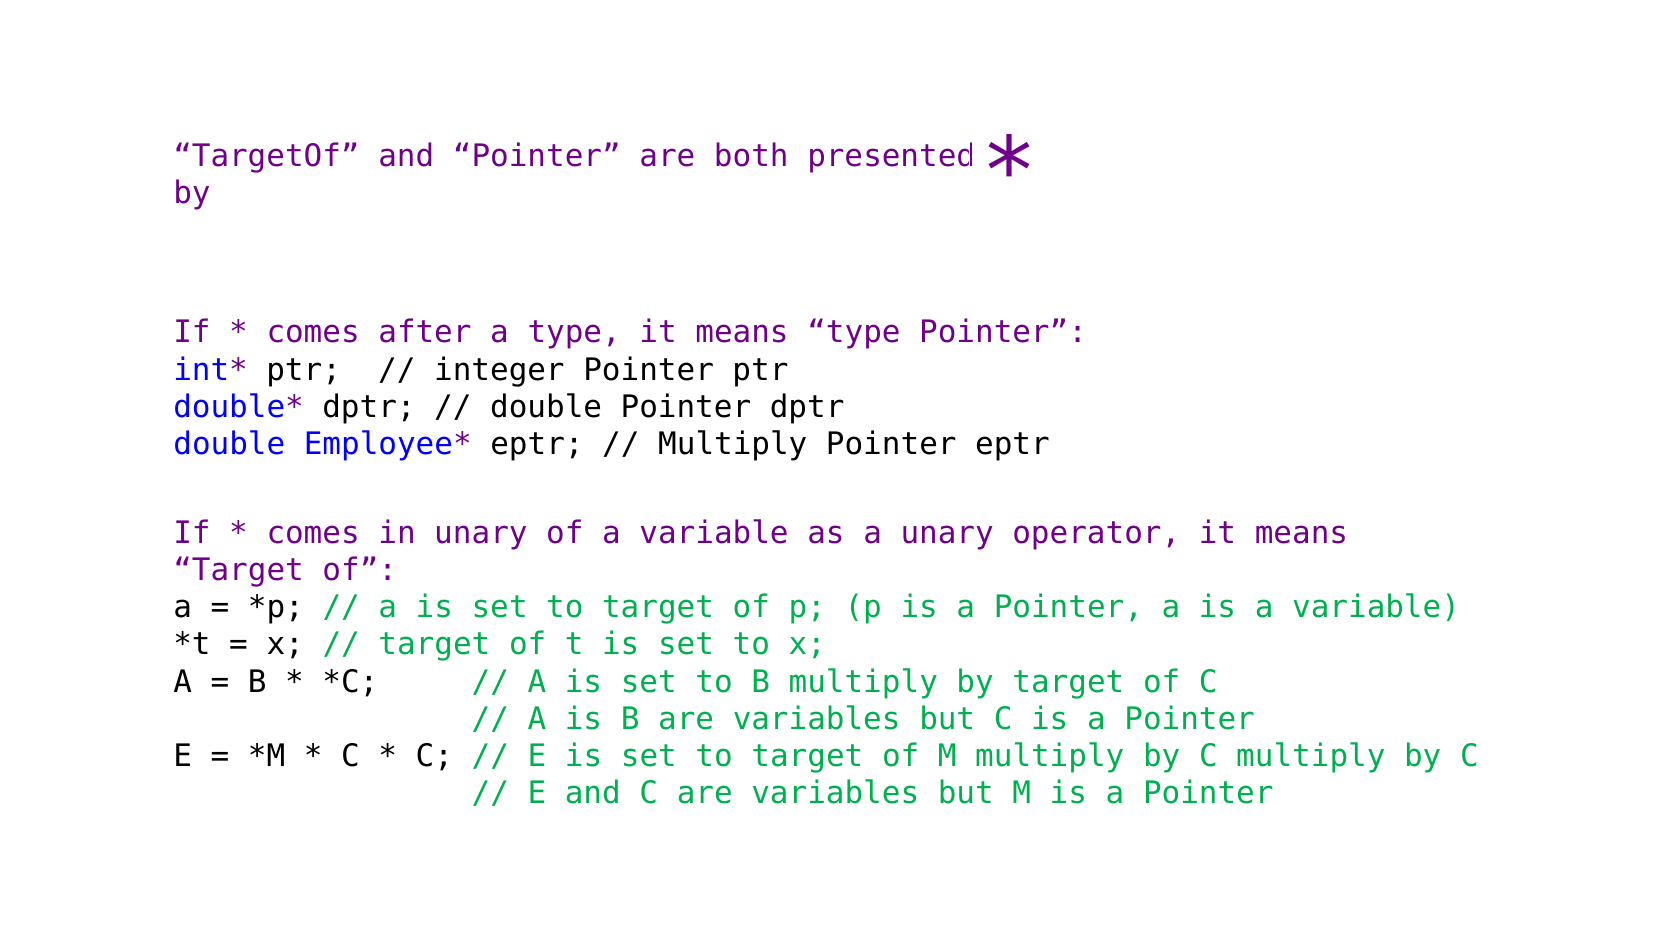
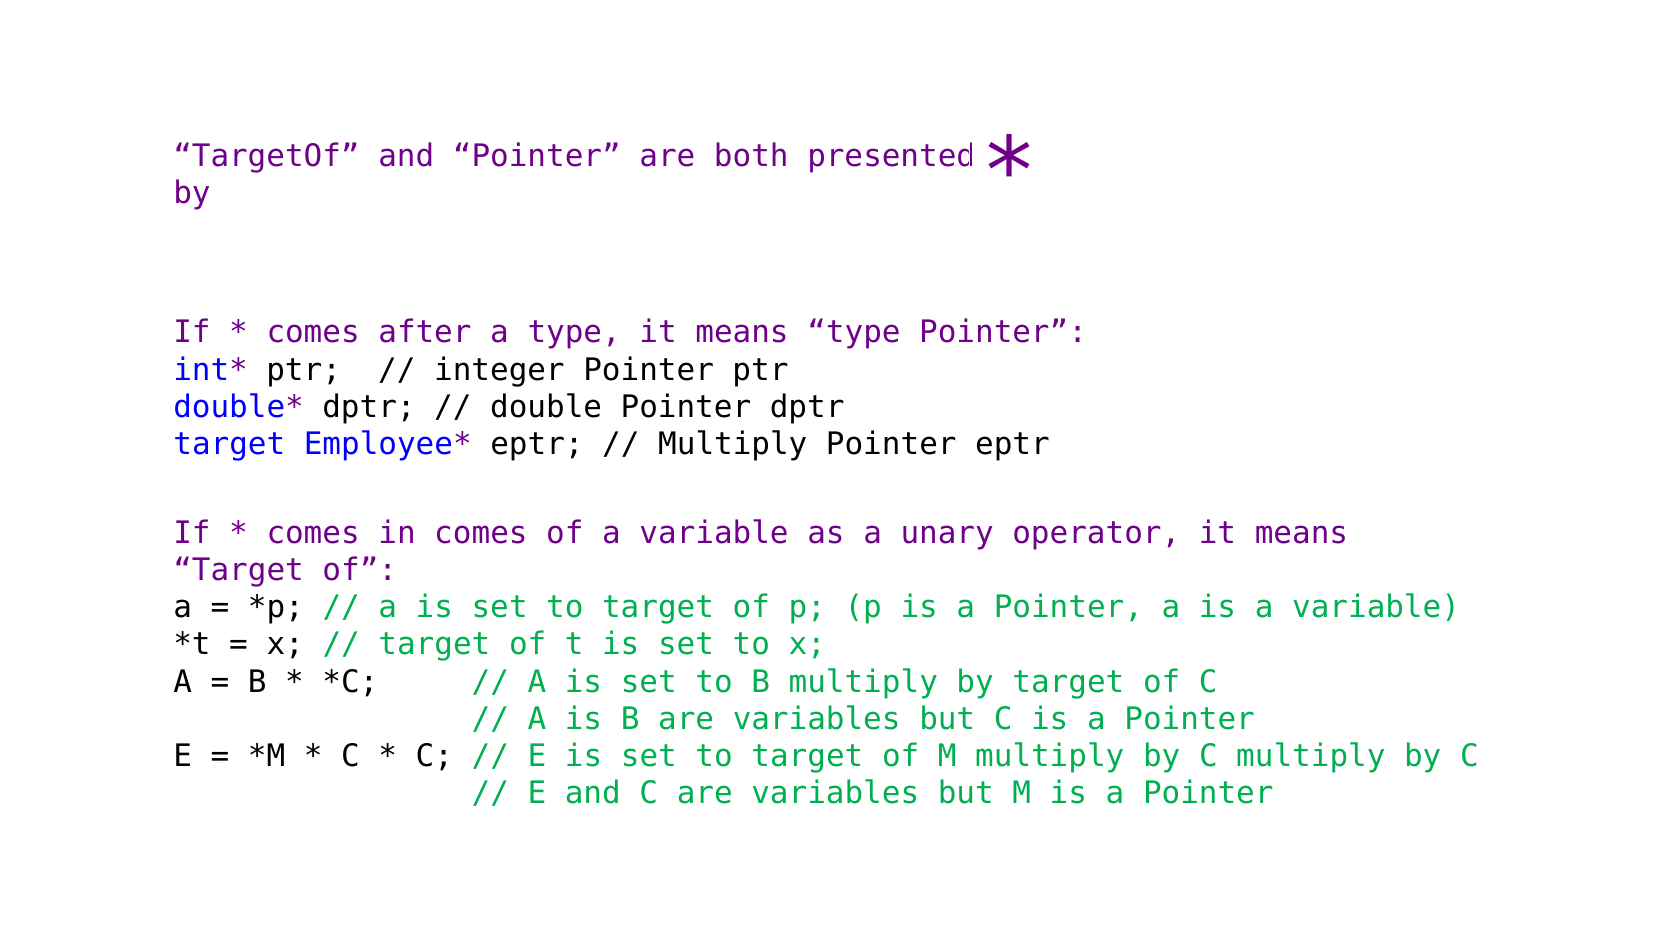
double at (229, 444): double -> target
in unary: unary -> comes
